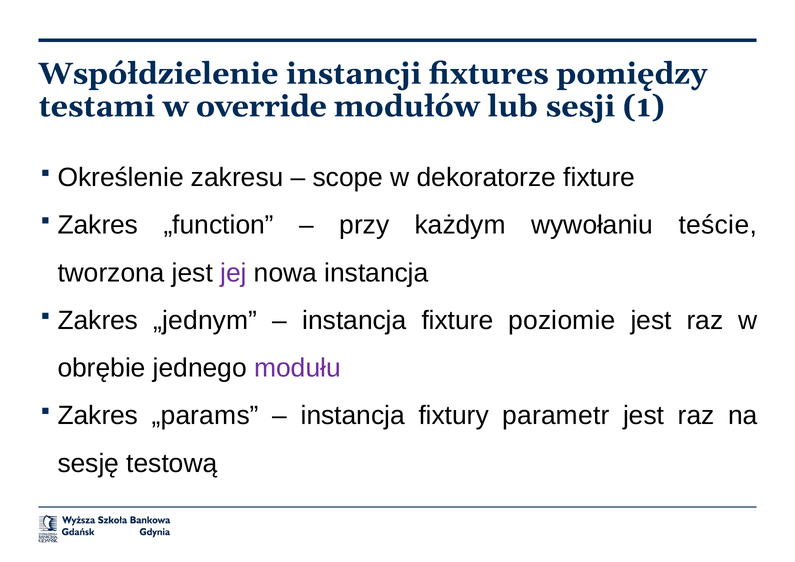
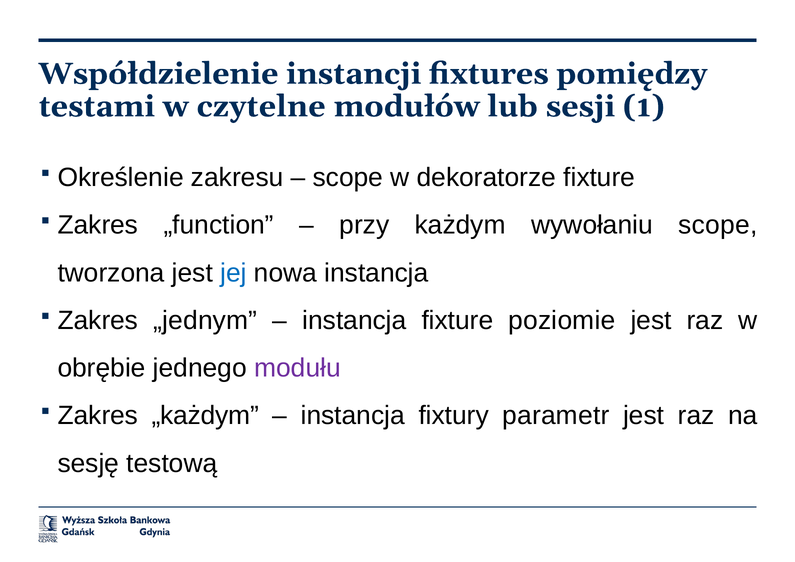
override: override -> czytelne
wywołaniu teście: teście -> scope
jej colour: purple -> blue
„params: „params -> „każdym
